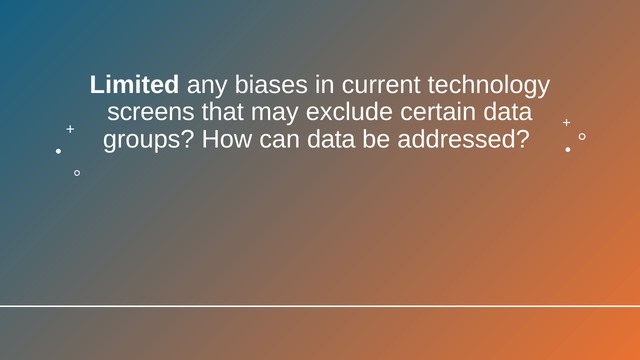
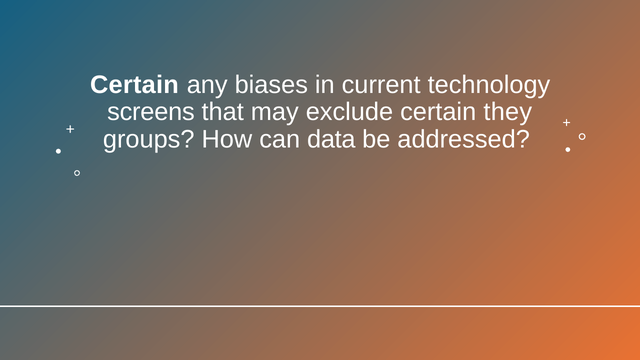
Limited at (135, 85): Limited -> Certain
certain data: data -> they
